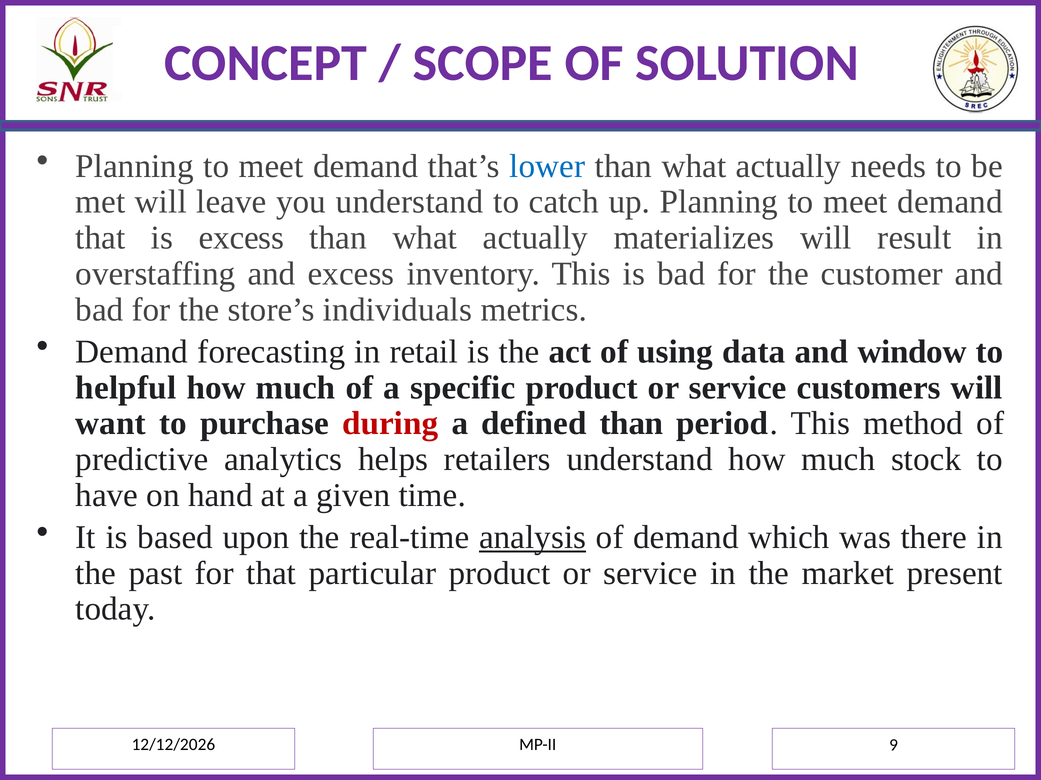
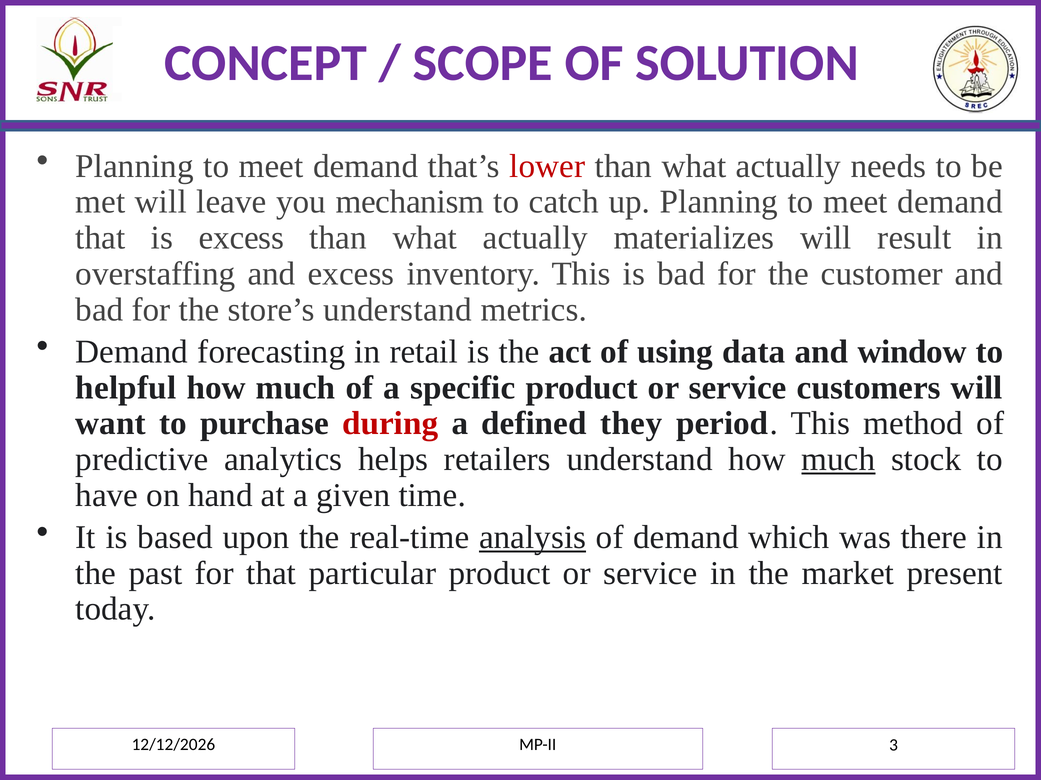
lower colour: blue -> red
you understand: understand -> mechanism
store’s individuals: individuals -> understand
defined than: than -> they
much at (838, 460) underline: none -> present
9: 9 -> 3
